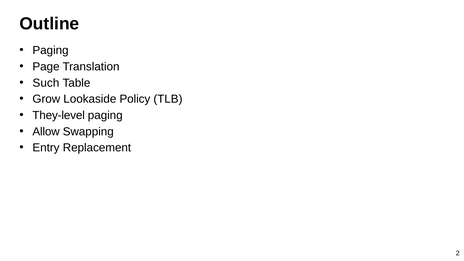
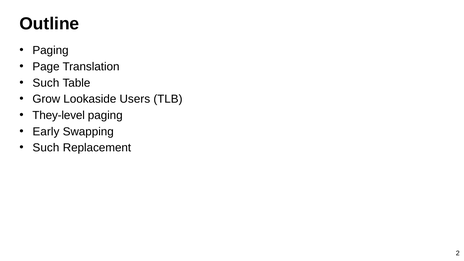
Policy: Policy -> Users
Allow: Allow -> Early
Entry at (46, 148): Entry -> Such
